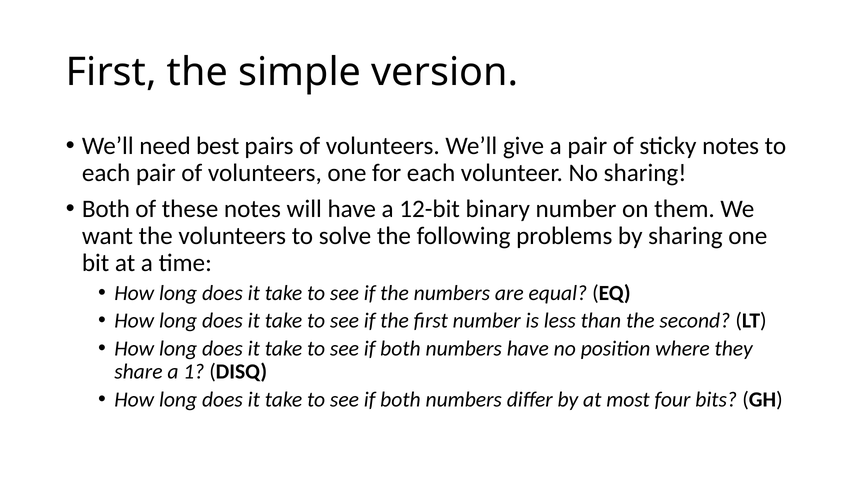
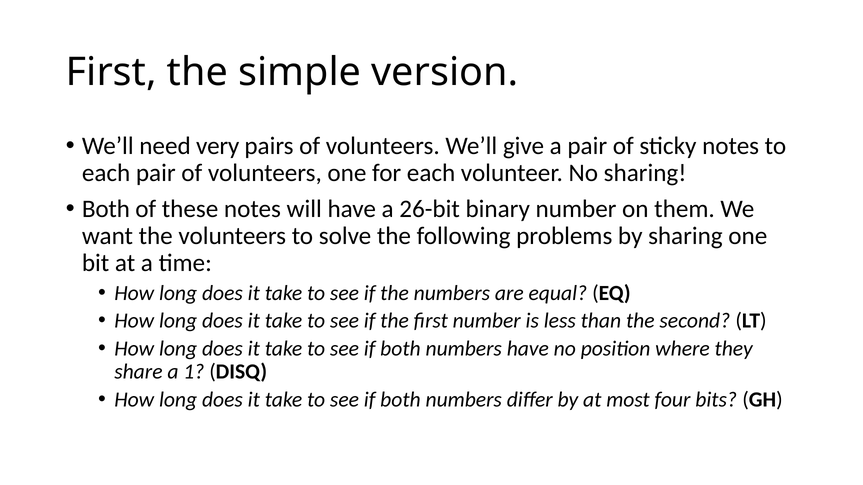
best: best -> very
12-bit: 12-bit -> 26-bit
